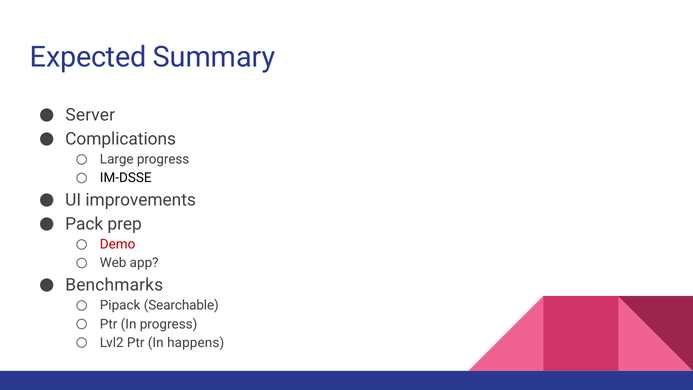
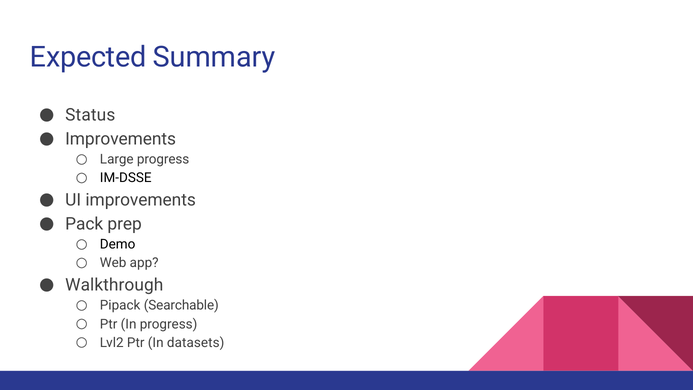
Server: Server -> Status
Complications at (121, 139): Complications -> Improvements
Demo colour: red -> black
Benchmarks: Benchmarks -> Walkthrough
happens: happens -> datasets
